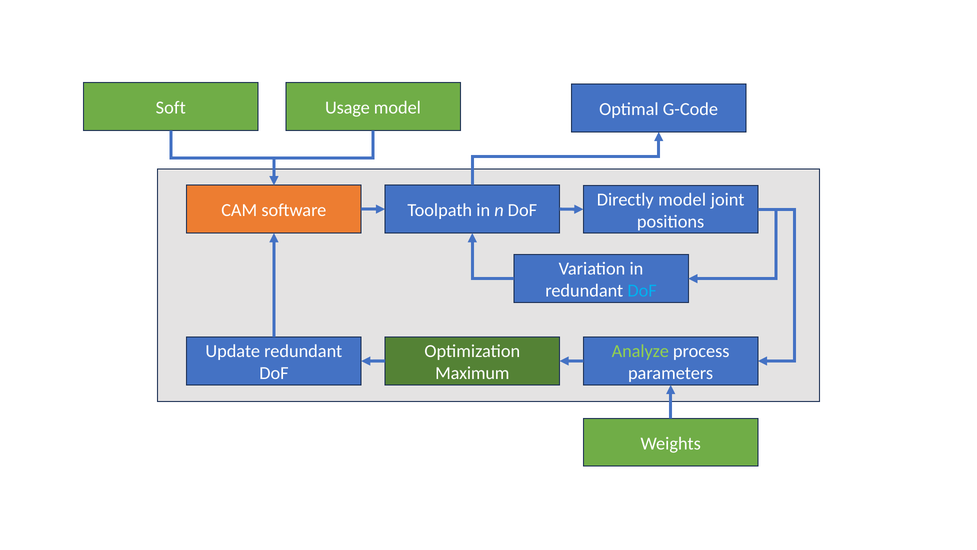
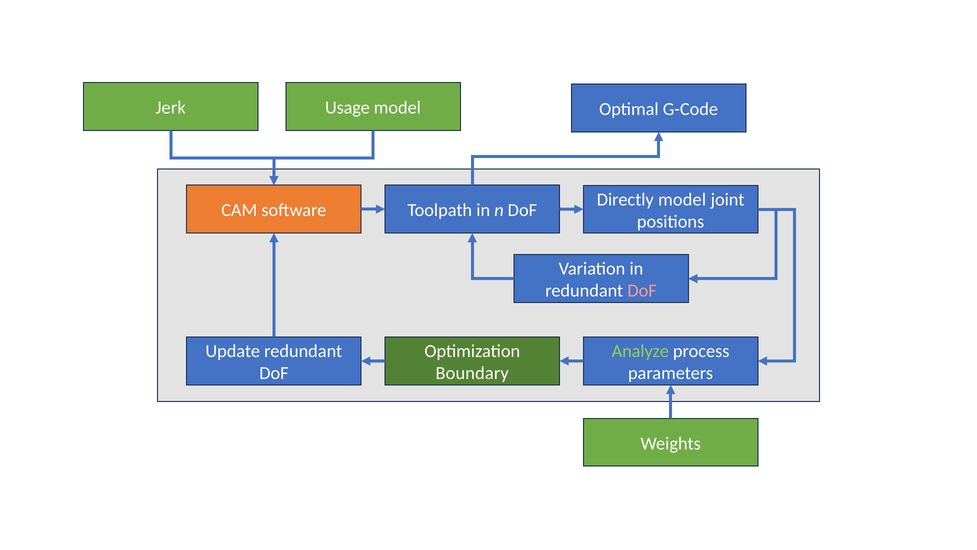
Soft: Soft -> Jerk
DoF at (642, 291) colour: light blue -> pink
Maximum: Maximum -> Boundary
